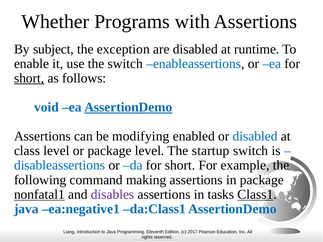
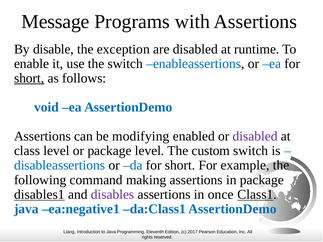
Whether: Whether -> Message
subject: subject -> disable
AssertionDemo at (128, 107) underline: present -> none
disabled at (255, 136) colour: blue -> purple
startup: startup -> custom
nonfatal1: nonfatal1 -> disables1
tasks: tasks -> once
